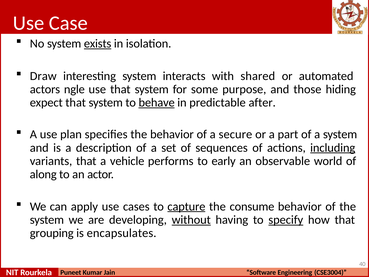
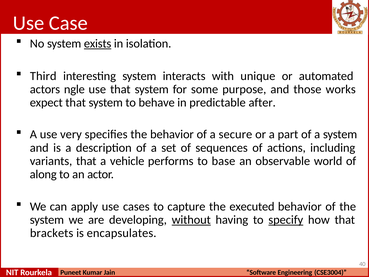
Draw: Draw -> Third
shared: shared -> unique
hiding: hiding -> works
behave underline: present -> none
plan: plan -> very
including underline: present -> none
early: early -> base
capture underline: present -> none
consume: consume -> executed
grouping: grouping -> brackets
